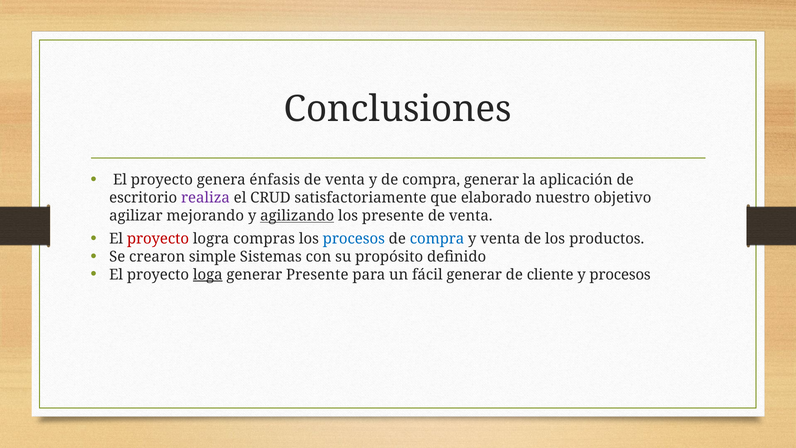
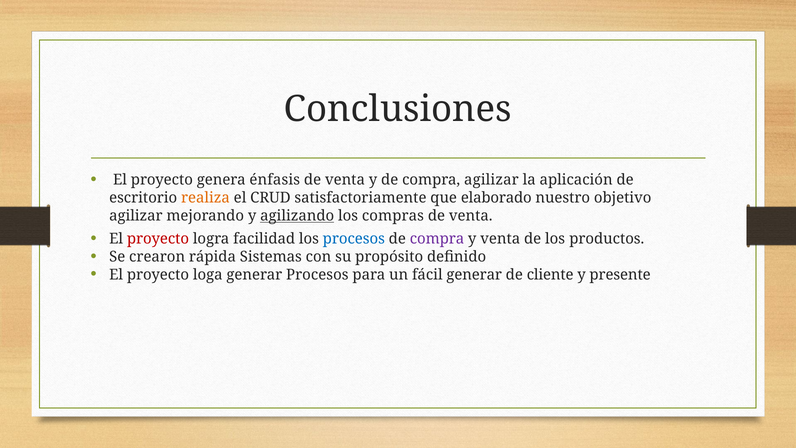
compra generar: generar -> agilizar
realiza colour: purple -> orange
los presente: presente -> compras
compras: compras -> facilidad
compra at (437, 239) colour: blue -> purple
simple: simple -> rápida
loga underline: present -> none
generar Presente: Presente -> Procesos
y procesos: procesos -> presente
